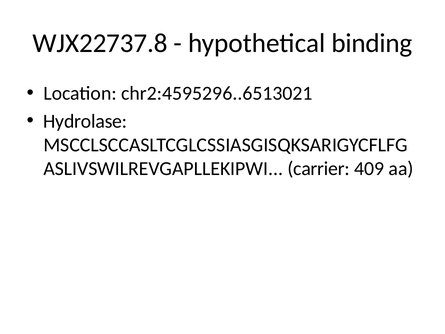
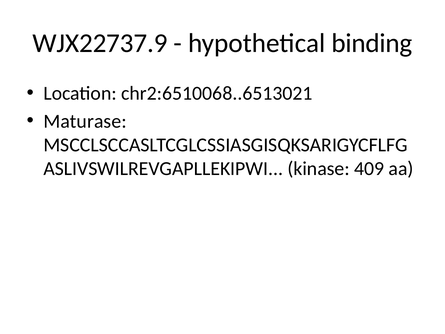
WJX22737.8: WJX22737.8 -> WJX22737.9
chr2:4595296..6513021: chr2:4595296..6513021 -> chr2:6510068..6513021
Hydrolase: Hydrolase -> Maturase
carrier: carrier -> kinase
